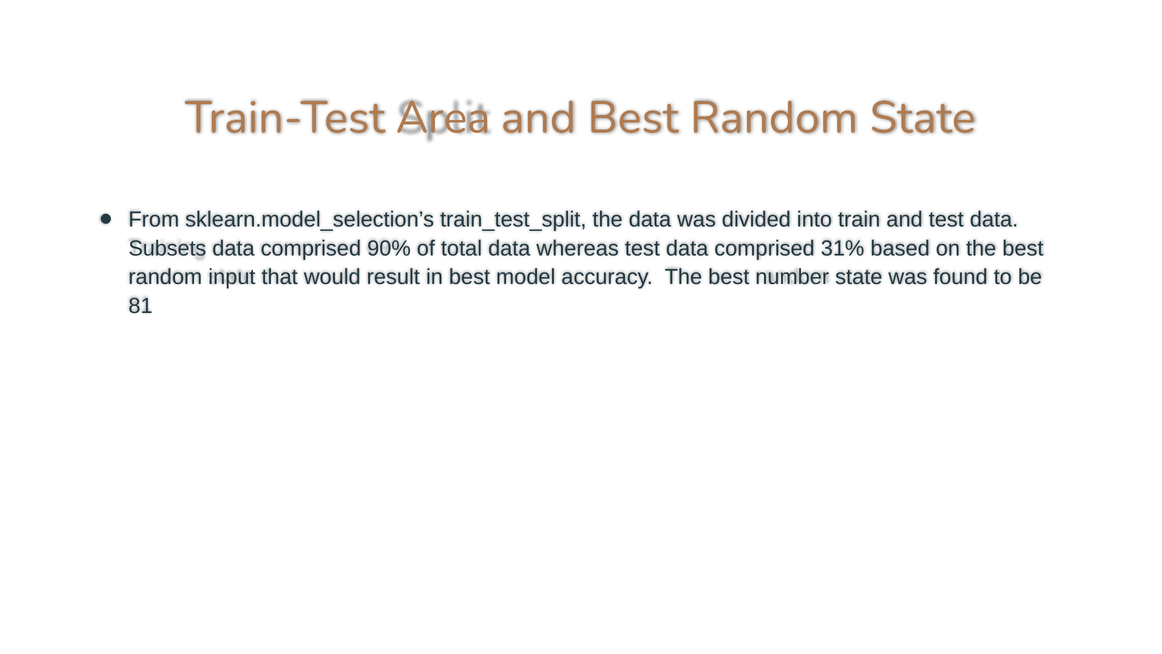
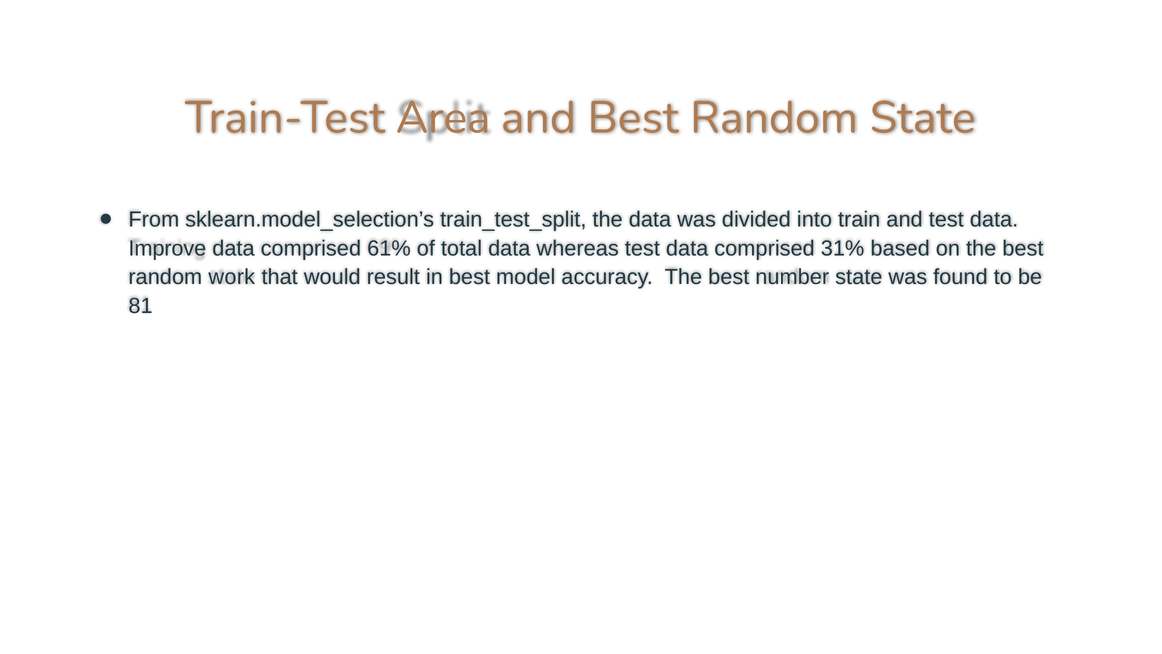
Subsets: Subsets -> Improve
90%: 90% -> 61%
input: input -> work
